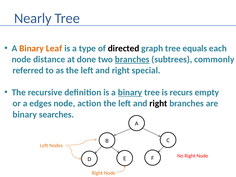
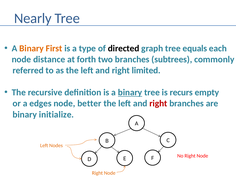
Leaf: Leaf -> First
done: done -> forth
branches at (132, 59) underline: present -> none
special: special -> limited
action: action -> better
right at (158, 103) colour: black -> red
searches: searches -> initialize
